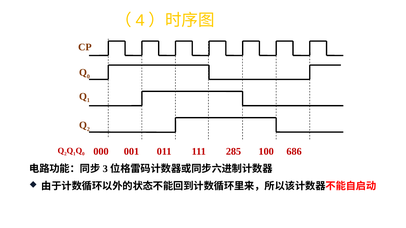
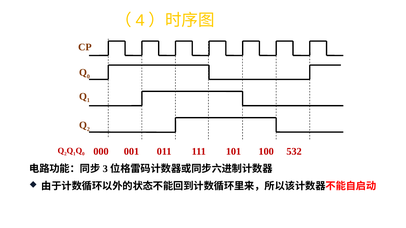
285: 285 -> 101
686: 686 -> 532
